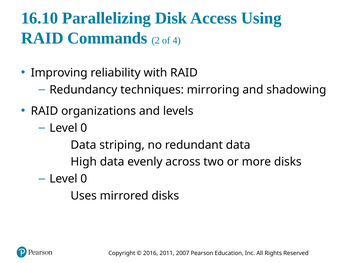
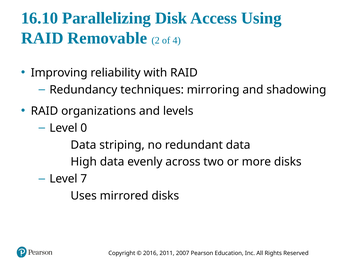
Commands: Commands -> Removable
0 at (84, 178): 0 -> 7
